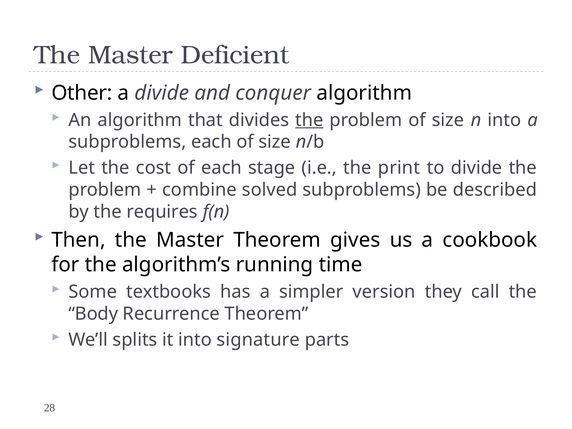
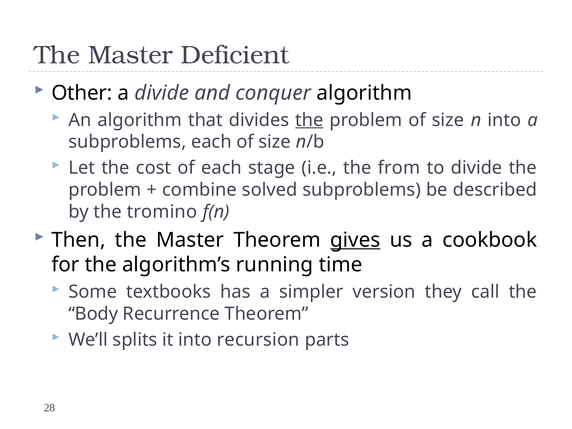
print: print -> from
requires: requires -> tromino
gives underline: none -> present
signature: signature -> recursion
